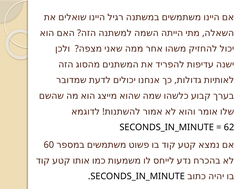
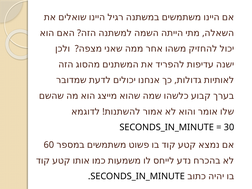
62: 62 -> 30
